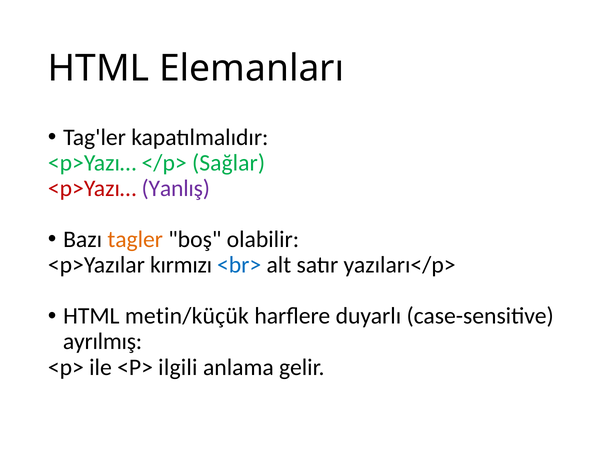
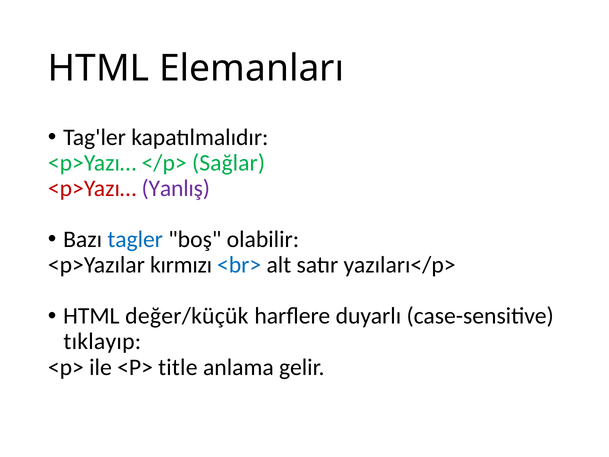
tagler colour: orange -> blue
metin/küçük: metin/küçük -> değer/küçük
ayrılmış: ayrılmış -> tıklayıp
ilgili: ilgili -> title
